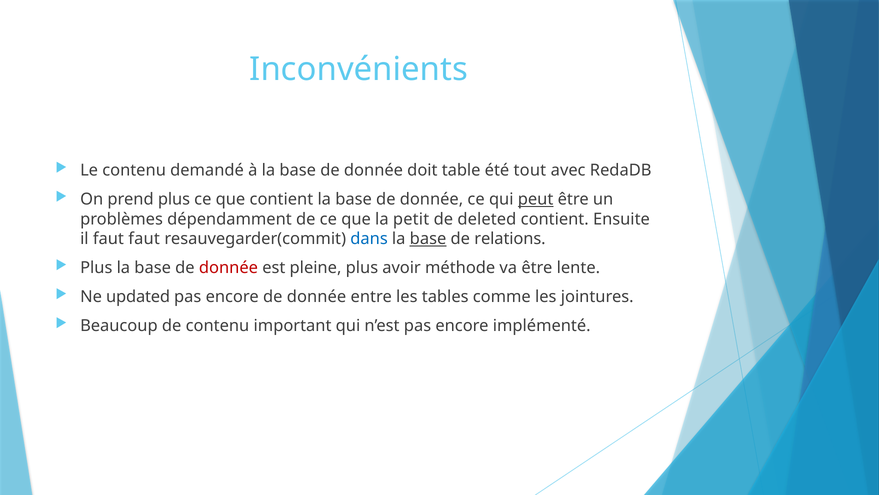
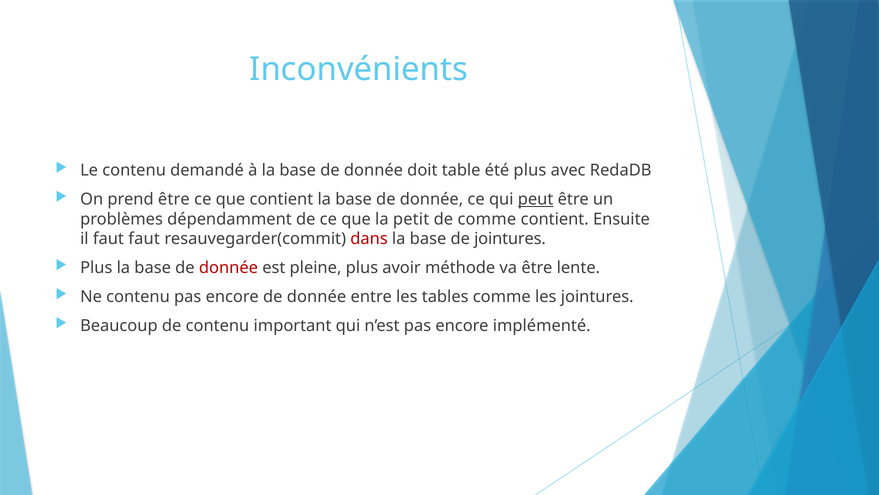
été tout: tout -> plus
prend plus: plus -> être
de deleted: deleted -> comme
dans colour: blue -> red
base at (428, 239) underline: present -> none
de relations: relations -> jointures
Ne updated: updated -> contenu
